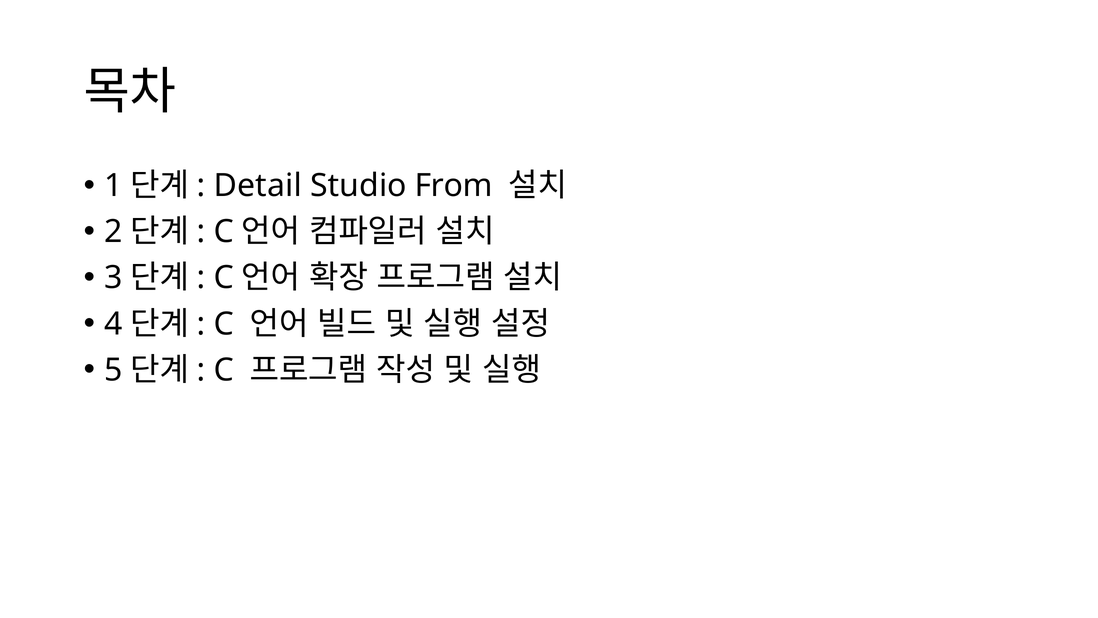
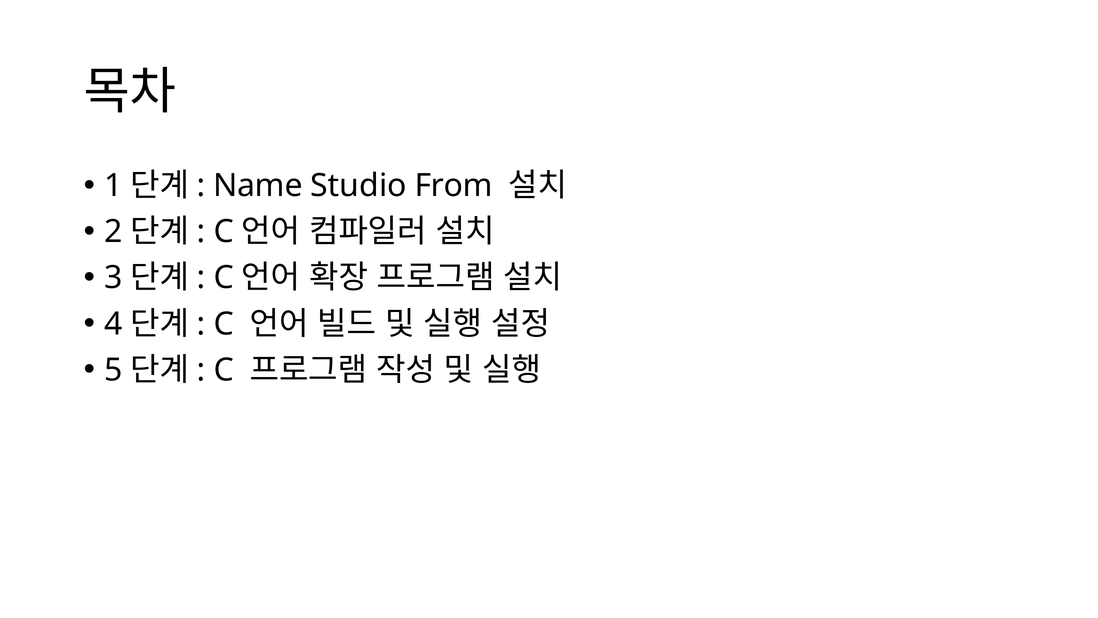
Detail: Detail -> Name
